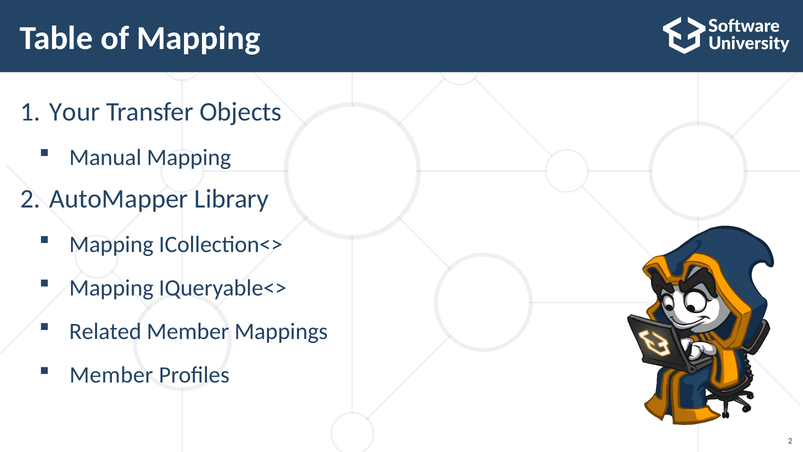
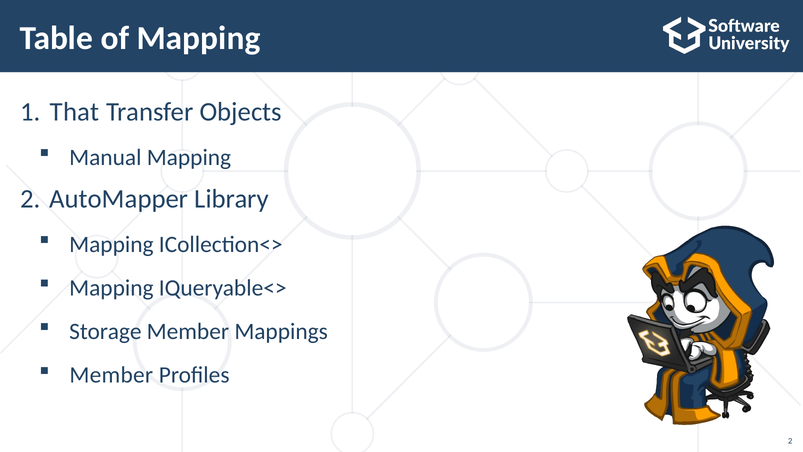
Your: Your -> That
Related: Related -> Storage
